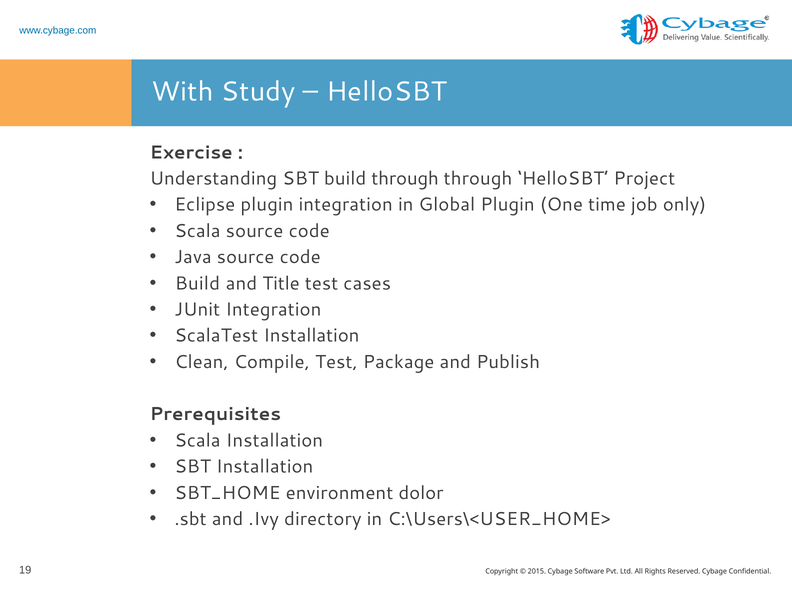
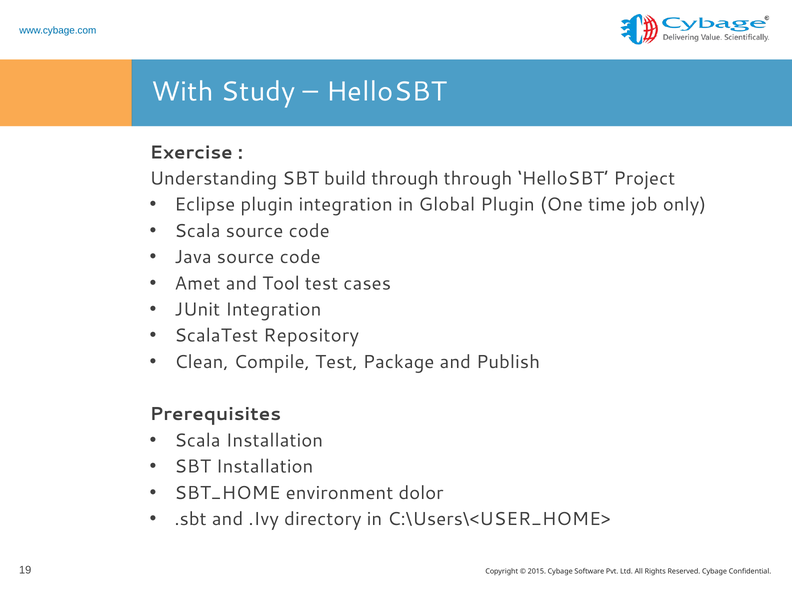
Build at (197, 283): Build -> Amet
Title: Title -> Tool
ScalaTest Installation: Installation -> Repository
